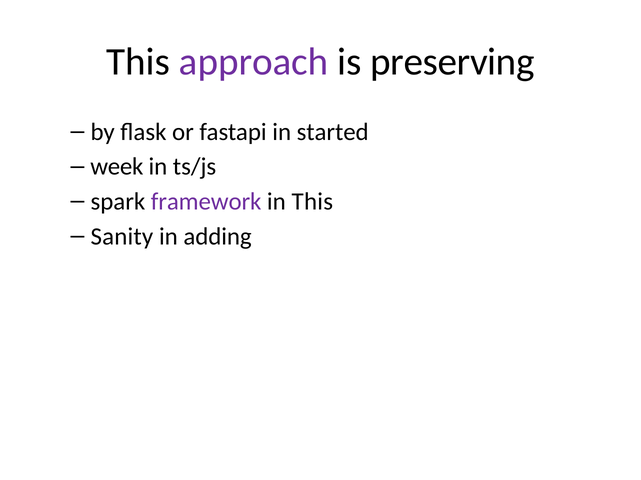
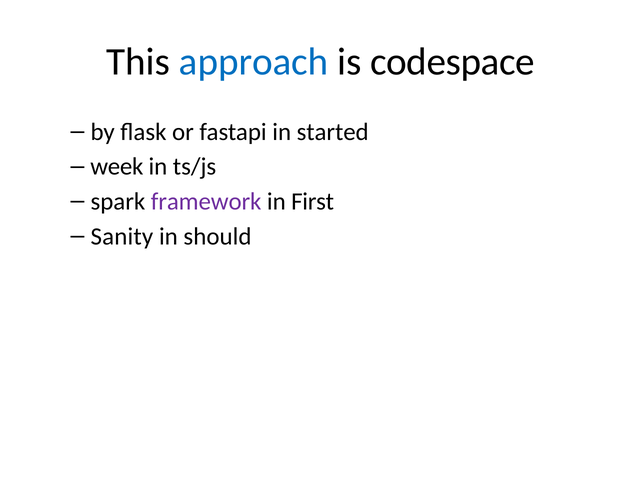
approach colour: purple -> blue
preserving: preserving -> codespace
in This: This -> First
adding: adding -> should
